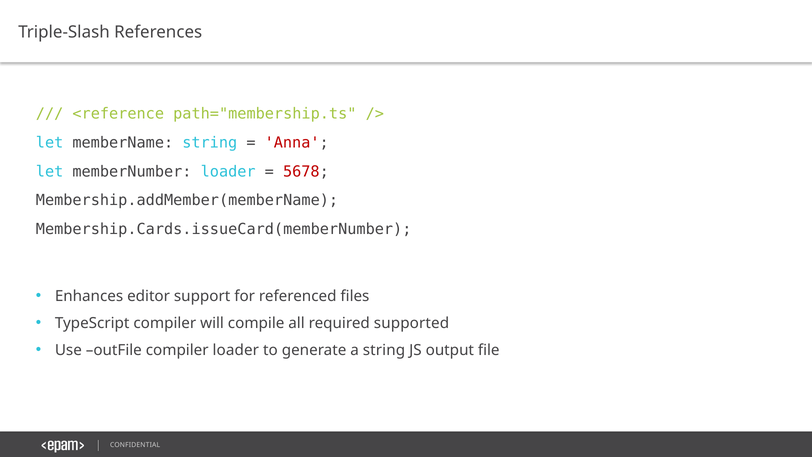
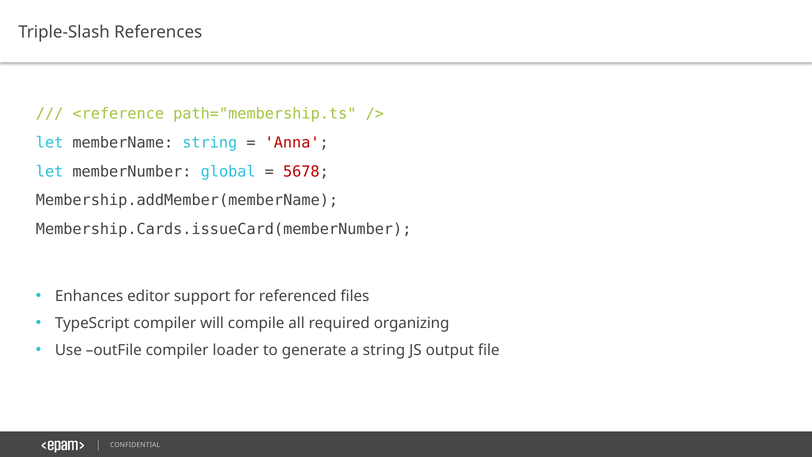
memberNumber loader: loader -> global
supported: supported -> organizing
